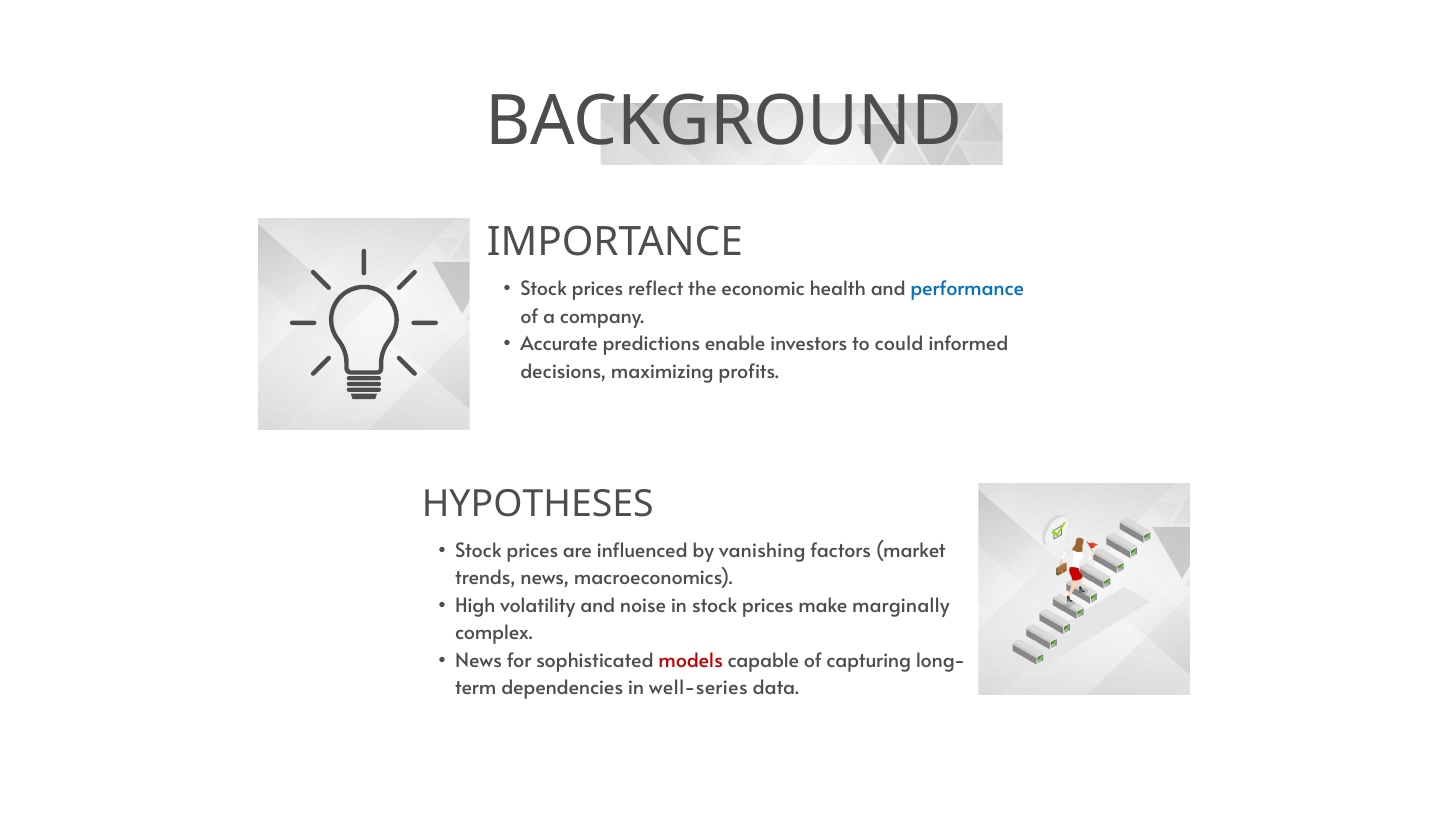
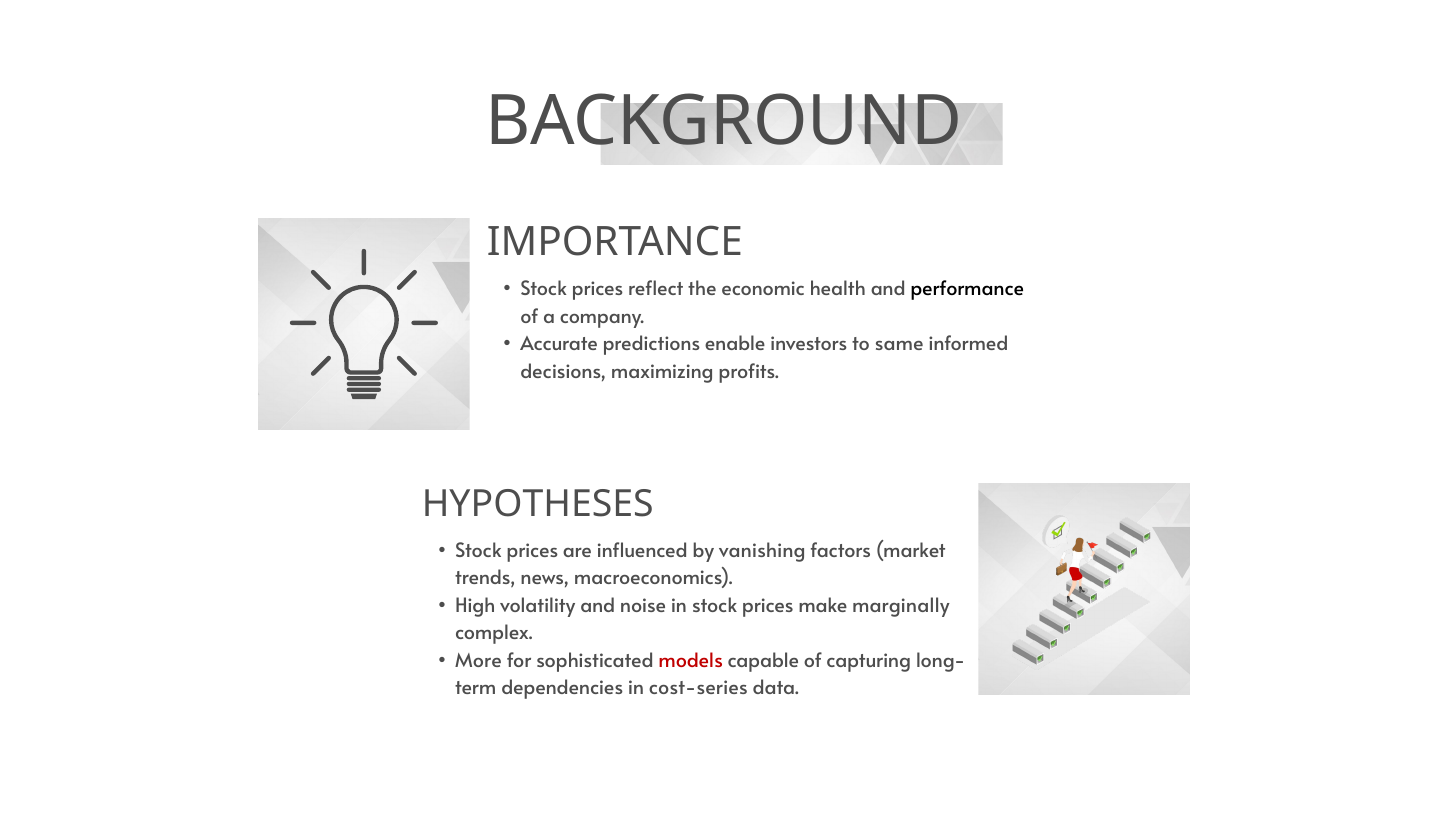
performance colour: blue -> black
could: could -> same
News at (479, 661): News -> More
well-series: well-series -> cost-series
